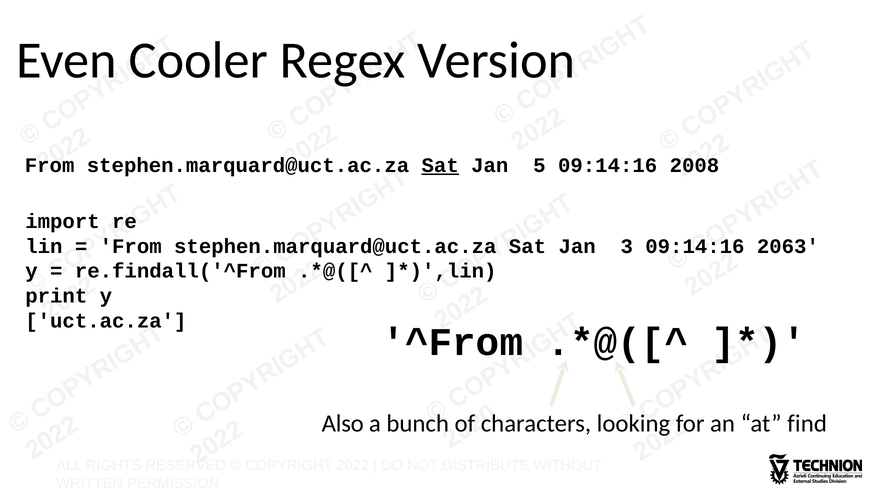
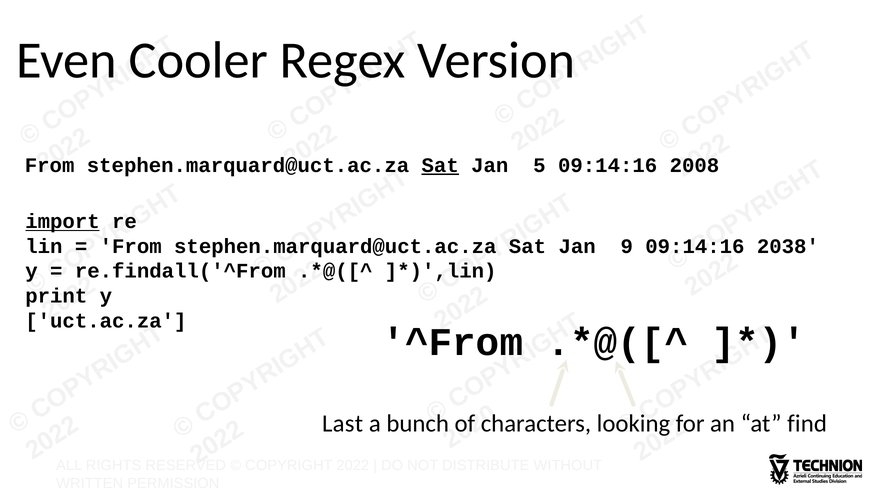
import underline: none -> present
3: 3 -> 9
2063: 2063 -> 2038
Also: Also -> Last
